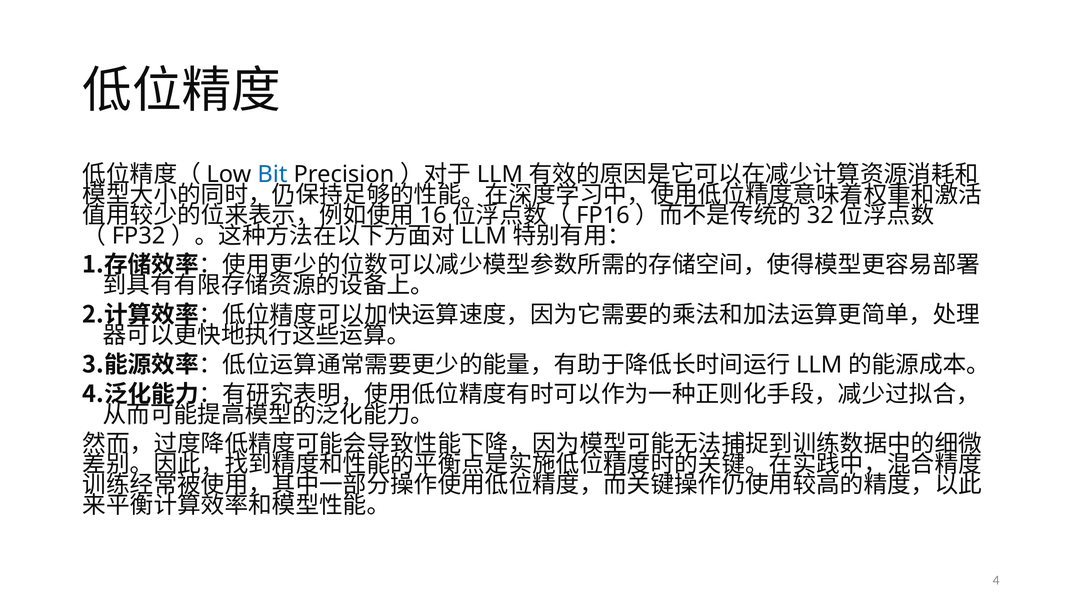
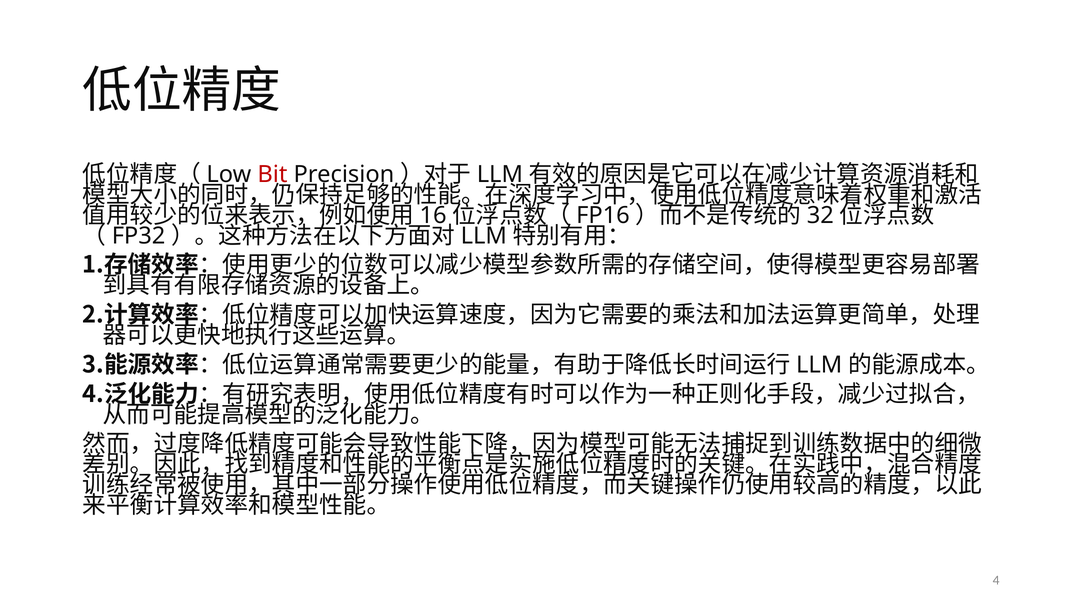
Bit colour: blue -> red
